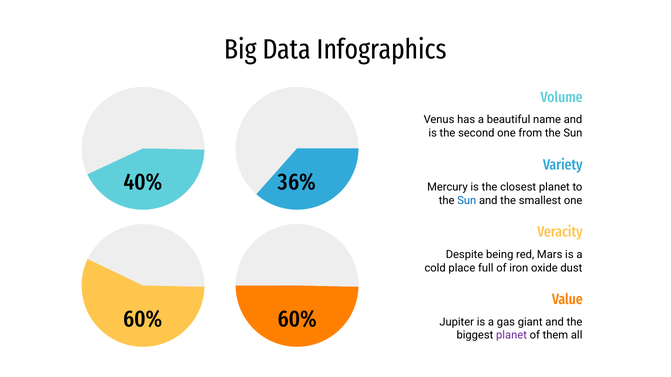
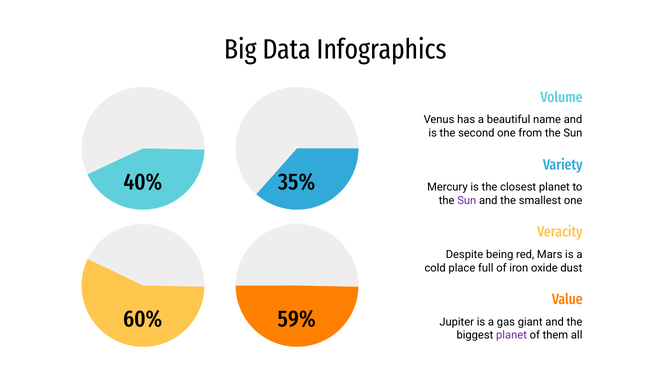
36%: 36% -> 35%
Sun at (467, 201) colour: blue -> purple
60% 60%: 60% -> 59%
